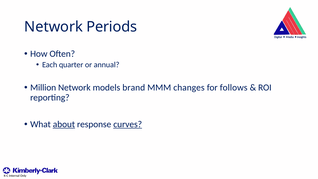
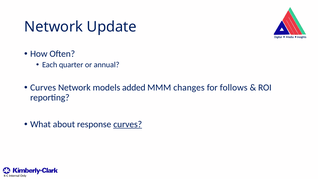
Periods: Periods -> Update
Million at (43, 88): Million -> Curves
brand: brand -> added
about underline: present -> none
